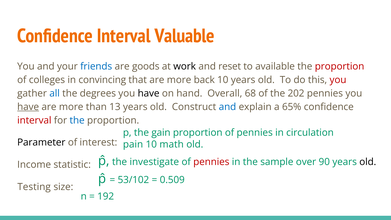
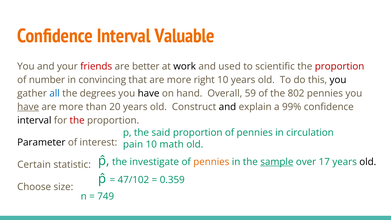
friends colour: blue -> red
goods: goods -> better
reset: reset -> used
available: available -> scientific
colleges: colleges -> number
back: back -> right
you at (338, 80) colour: red -> black
68: 68 -> 59
202: 202 -> 802
13: 13 -> 20
and at (227, 107) colour: blue -> black
65%: 65% -> 99%
interval at (34, 120) colour: red -> black
the at (77, 120) colour: blue -> red
gain: gain -> said
pennies at (211, 162) colour: red -> orange
sample underline: none -> present
90: 90 -> 17
Income: Income -> Certain
53/102: 53/102 -> 47/102
0.509: 0.509 -> 0.359
Testing: Testing -> Choose
192: 192 -> 749
